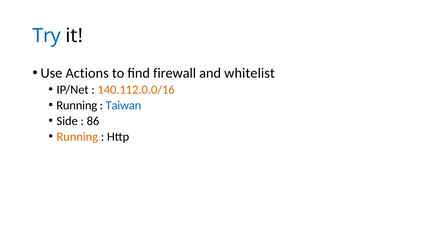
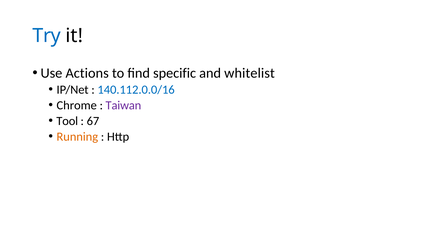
firewall: firewall -> specific
140.112.0.0/16 colour: orange -> blue
Running at (77, 105): Running -> Chrome
Taiwan colour: blue -> purple
Side: Side -> Tool
86: 86 -> 67
